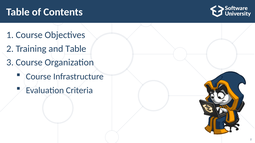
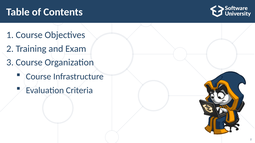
and Table: Table -> Exam
